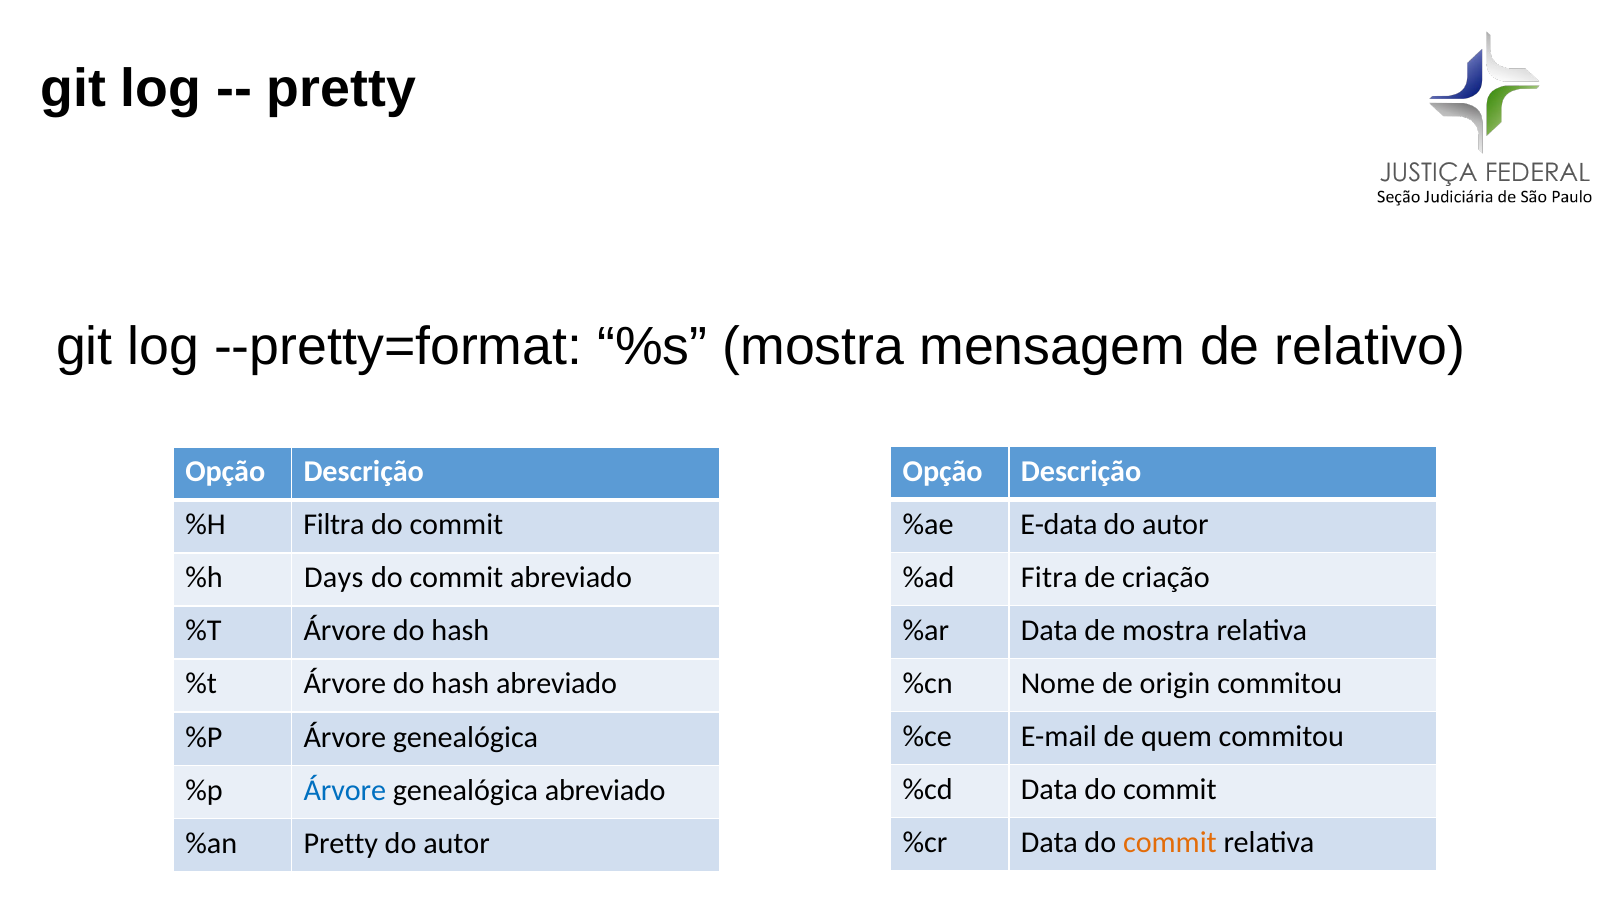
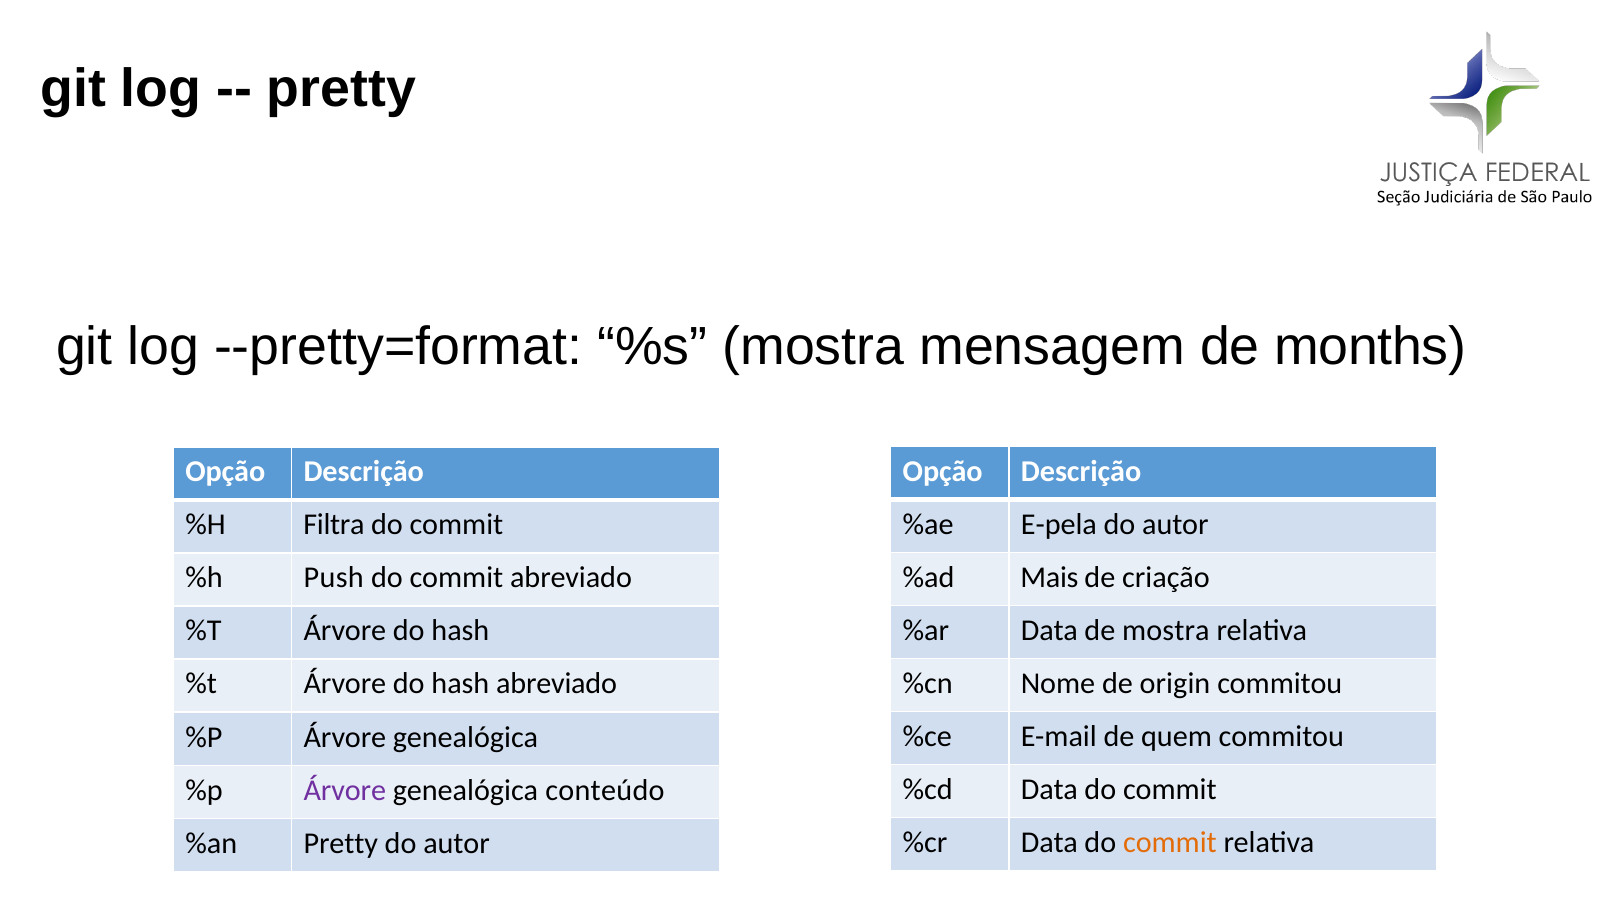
relativo: relativo -> months
E-data: E-data -> E-pela
Fitra: Fitra -> Mais
Days: Days -> Push
Árvore at (345, 790) colour: blue -> purple
genealógica abreviado: abreviado -> conteúdo
